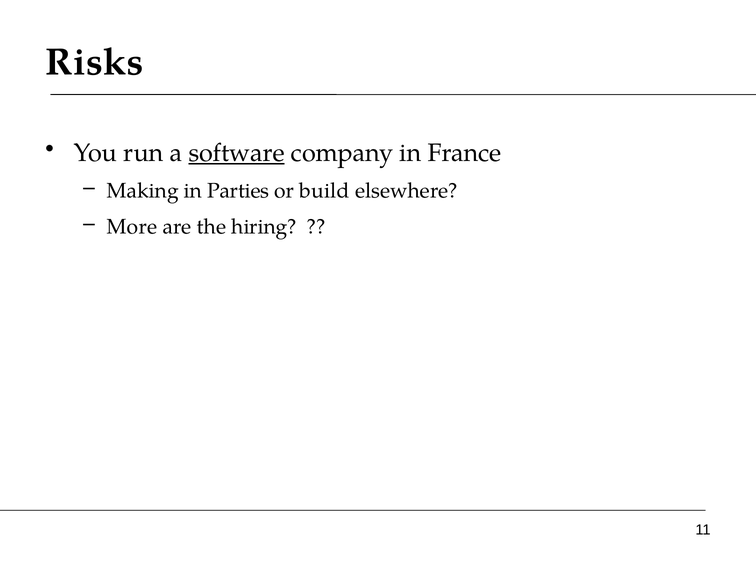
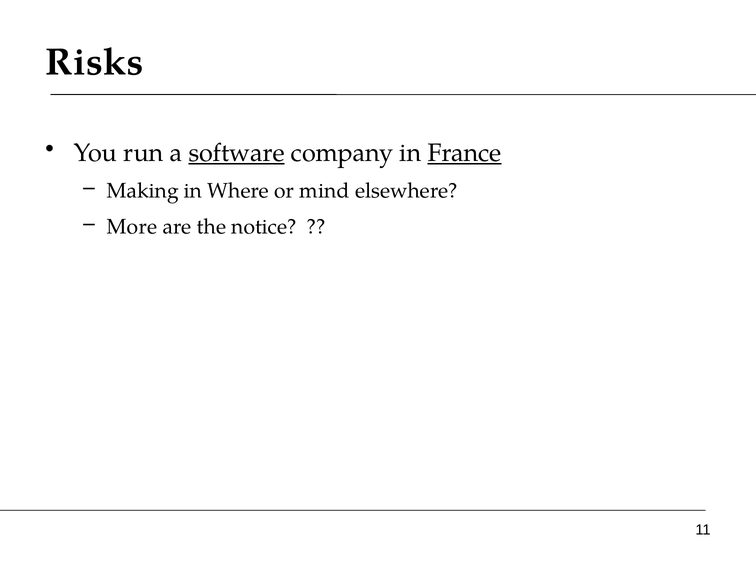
France underline: none -> present
Parties: Parties -> Where
build: build -> mind
hiring: hiring -> notice
